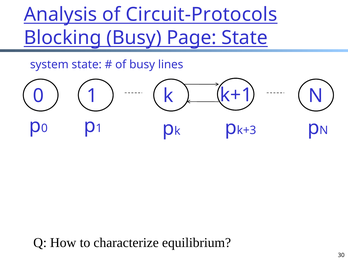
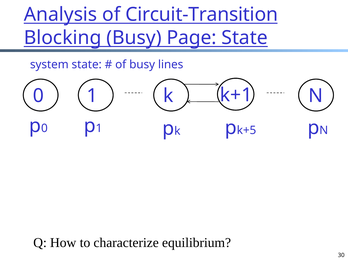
Circuit-Protocols: Circuit-Protocols -> Circuit-Transition
k+3: k+3 -> k+5
